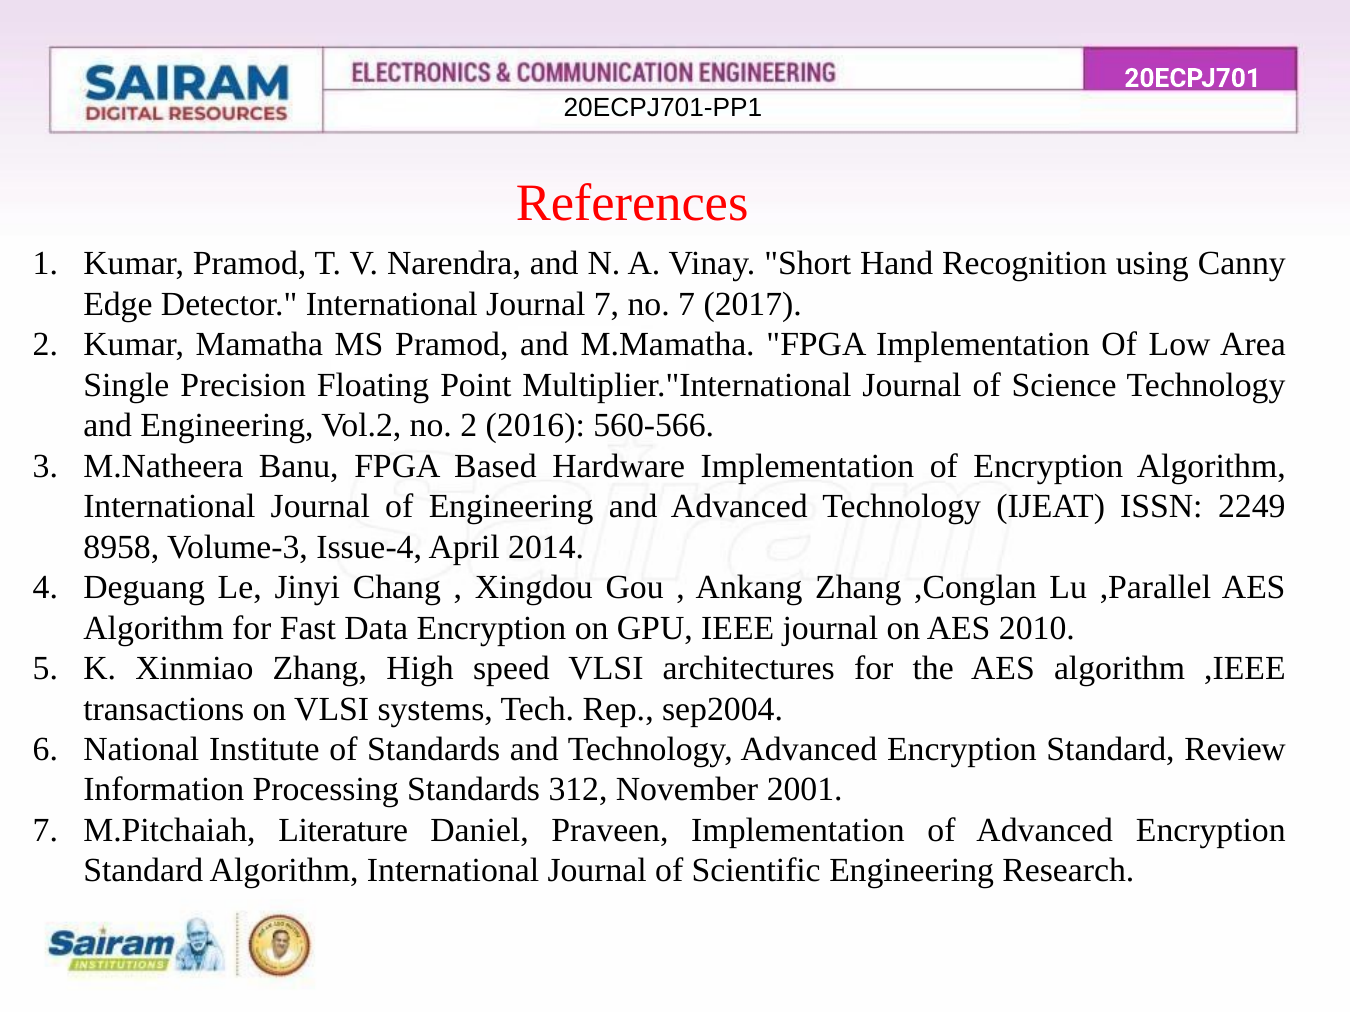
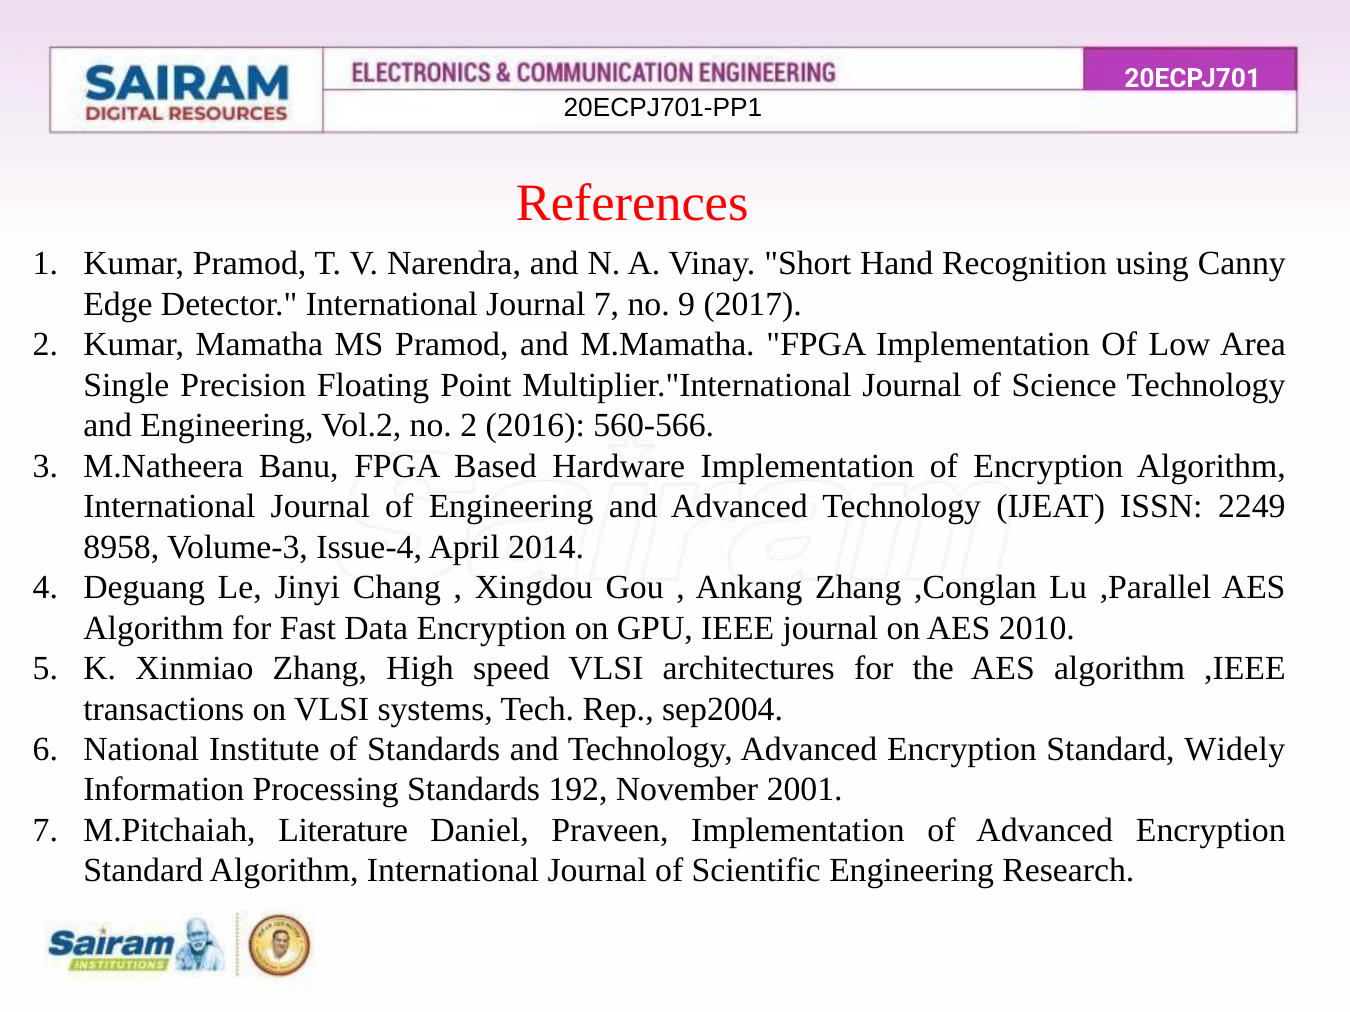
no 7: 7 -> 9
Review: Review -> Widely
312: 312 -> 192
